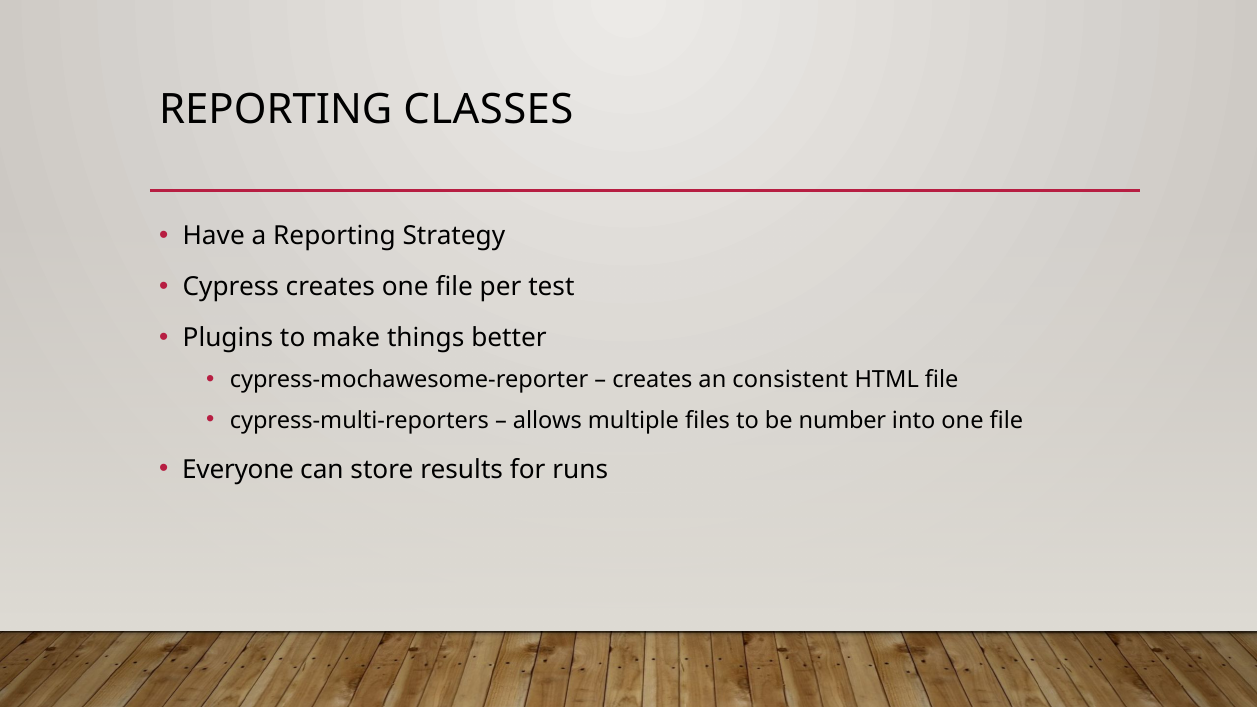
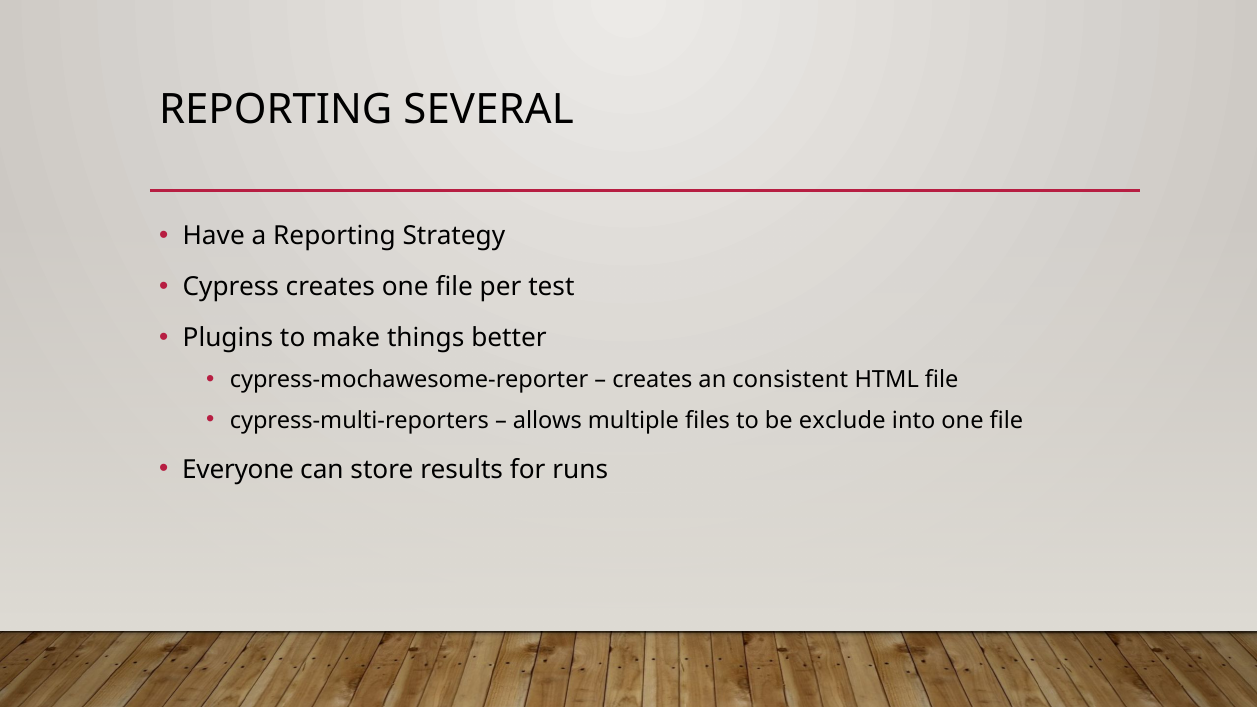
CLASSES: CLASSES -> SEVERAL
number: number -> exclude
